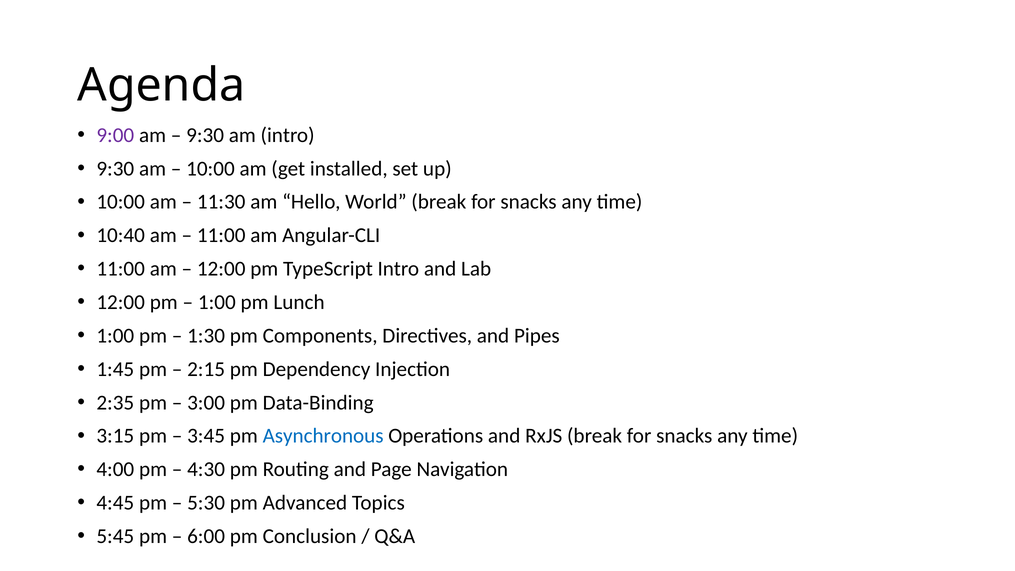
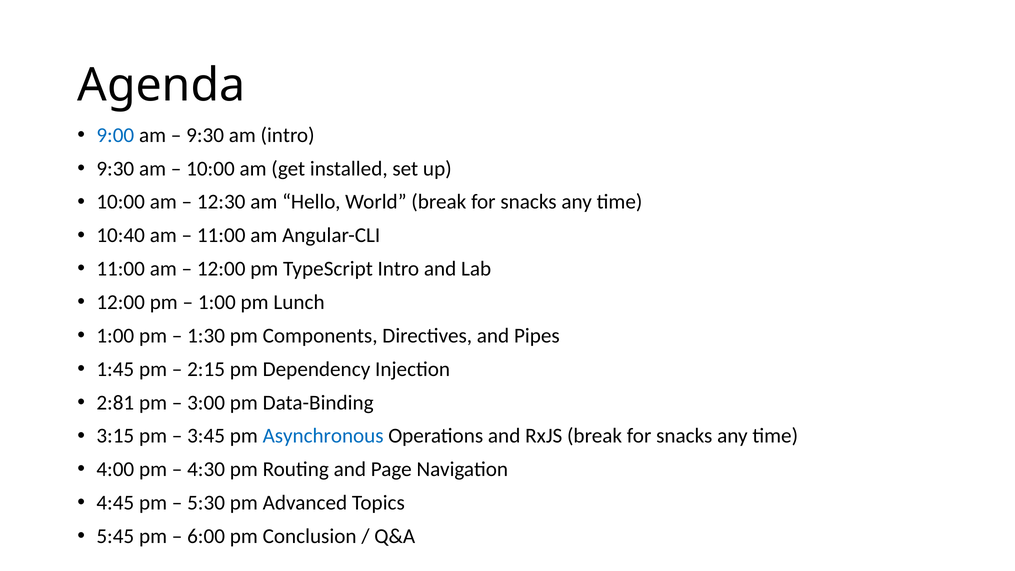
9:00 colour: purple -> blue
11:30: 11:30 -> 12:30
2:35: 2:35 -> 2:81
